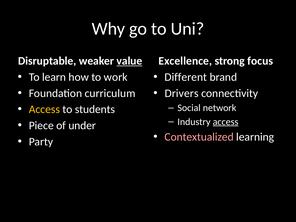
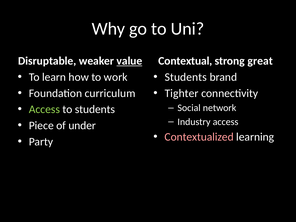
Excellence: Excellence -> Contextual
focus: focus -> great
Different at (186, 77): Different -> Students
Drivers: Drivers -> Tighter
Access at (44, 109) colour: yellow -> light green
access at (226, 122) underline: present -> none
